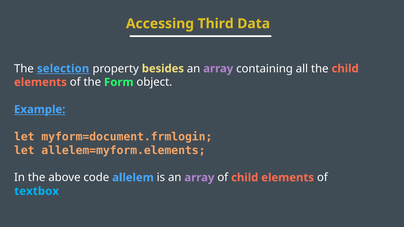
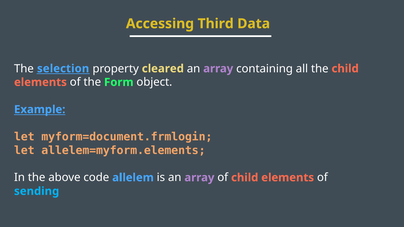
besides: besides -> cleared
textbox: textbox -> sending
